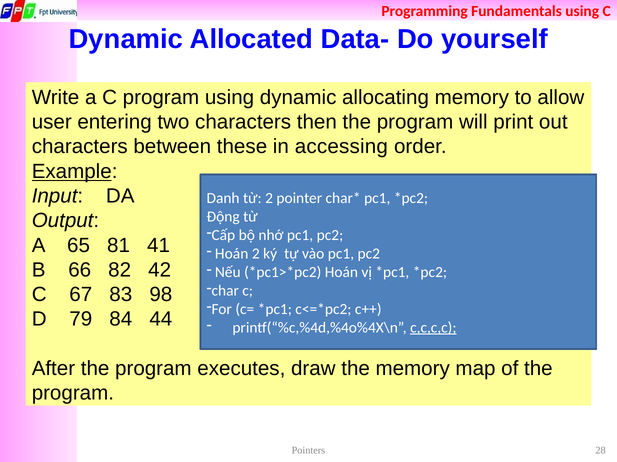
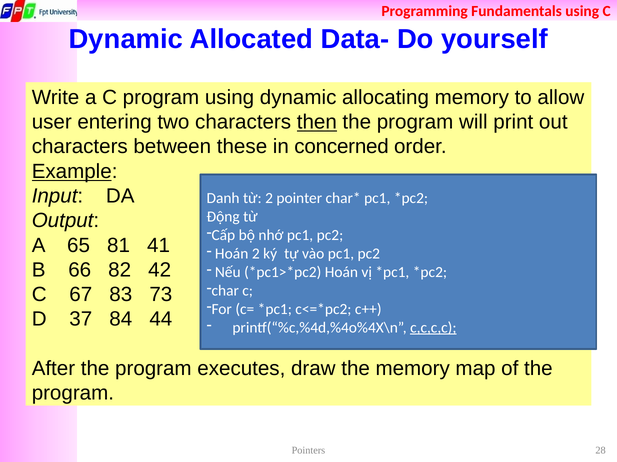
then underline: none -> present
accessing: accessing -> concerned
98: 98 -> 73
79: 79 -> 37
